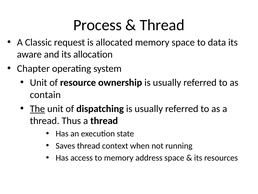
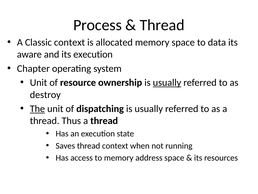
Classic request: request -> context
its allocation: allocation -> execution
usually at (167, 82) underline: none -> present
contain: contain -> destroy
